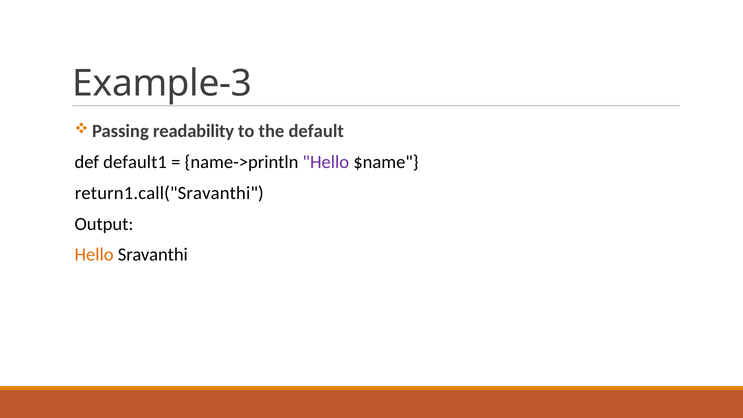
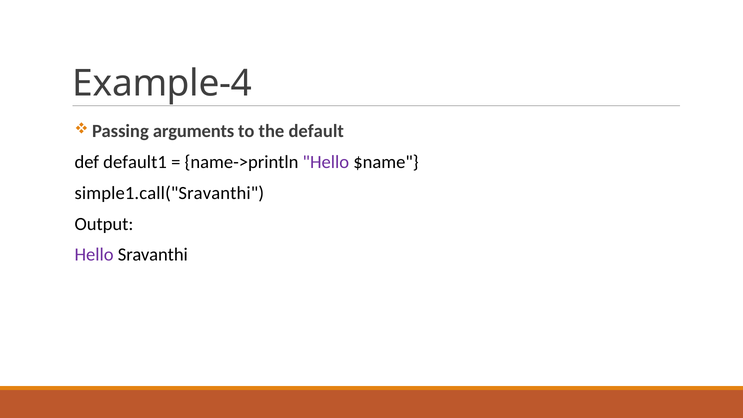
Example-3: Example-3 -> Example-4
readability: readability -> arguments
return1.call("Sravanthi: return1.call("Sravanthi -> simple1.call("Sravanthi
Hello at (94, 255) colour: orange -> purple
